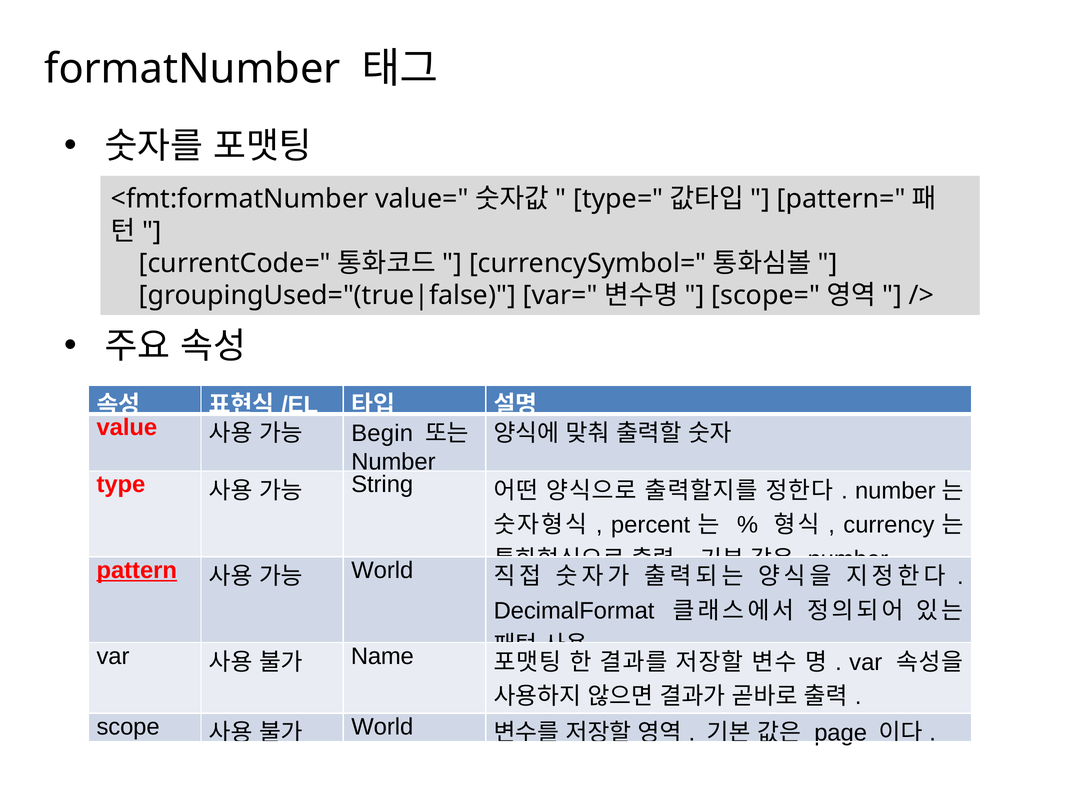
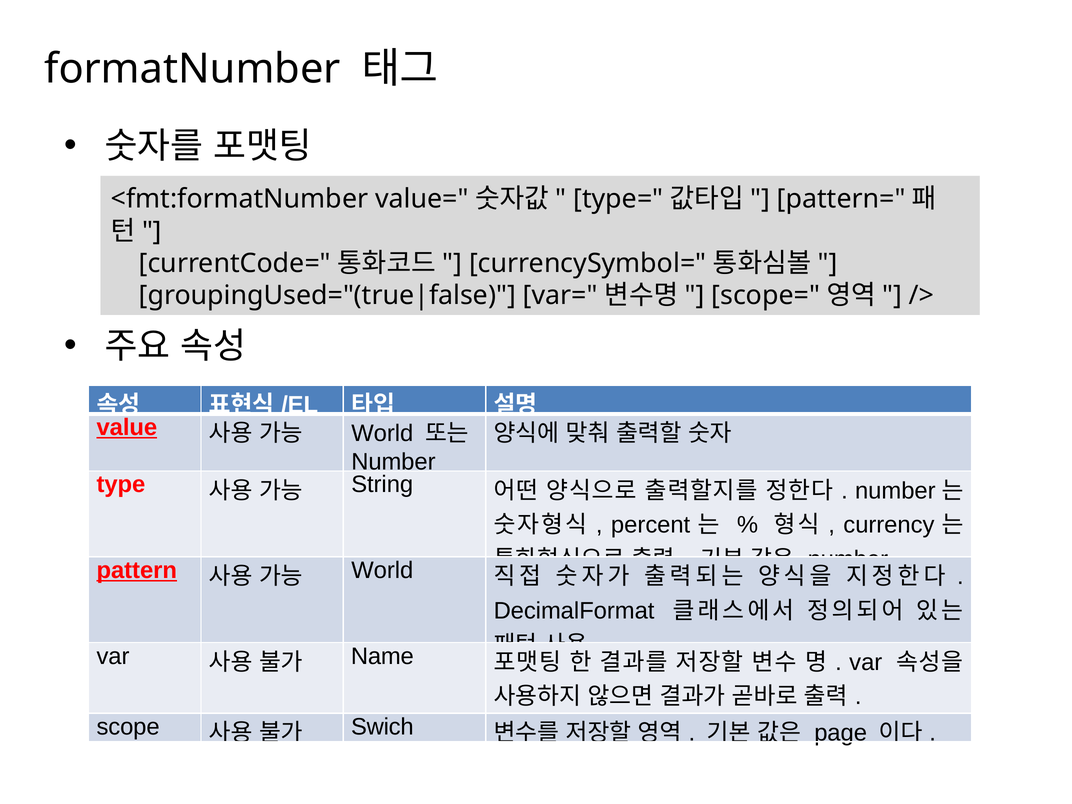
value underline: none -> present
Begin at (382, 434): Begin -> World
World at (382, 727): World -> Swich
